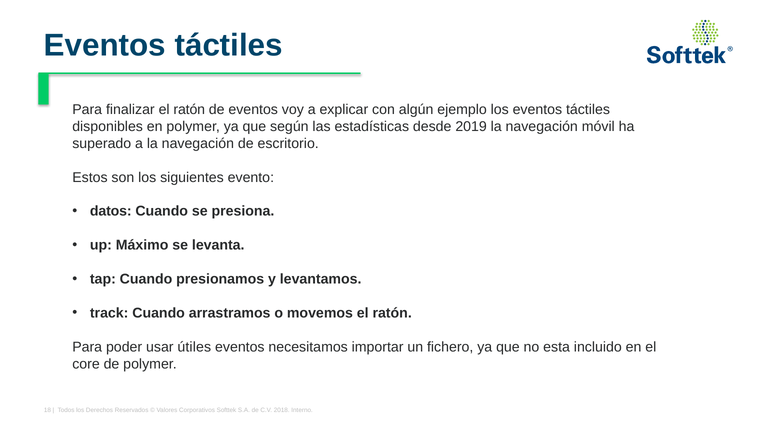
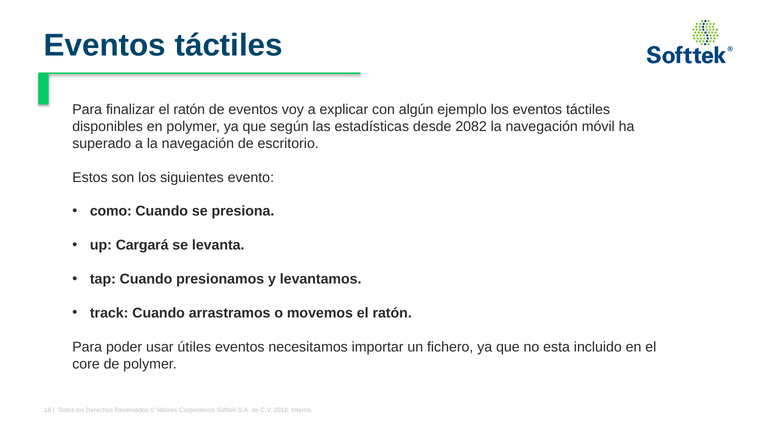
2019: 2019 -> 2082
datos: datos -> como
Máximo: Máximo -> Cargará
